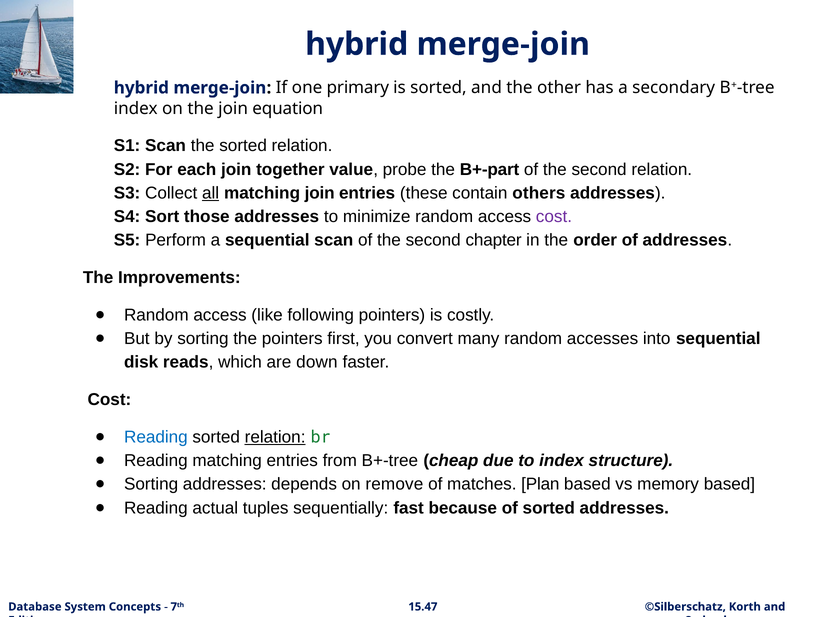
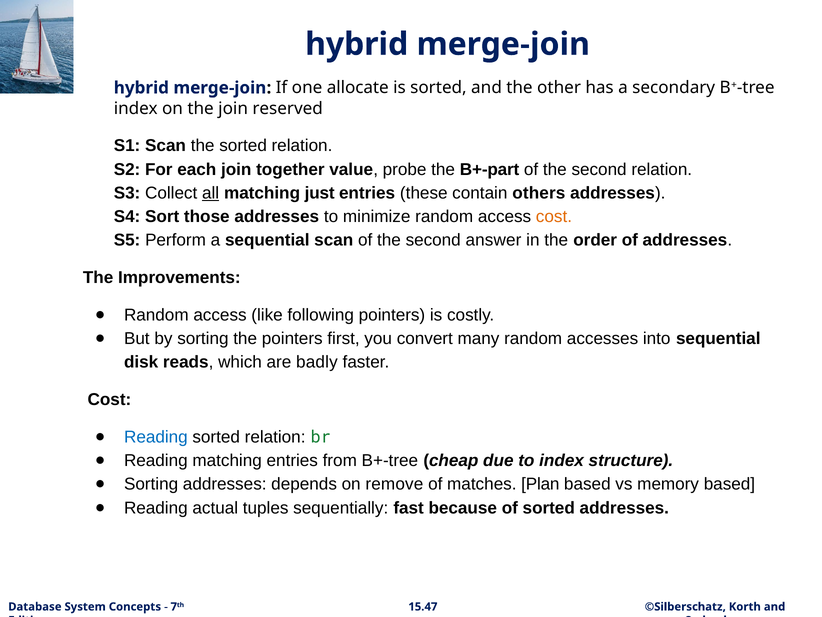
primary: primary -> allocate
equation: equation -> reserved
matching join: join -> just
cost at (554, 216) colour: purple -> orange
chapter: chapter -> answer
down: down -> badly
relation at (275, 437) underline: present -> none
